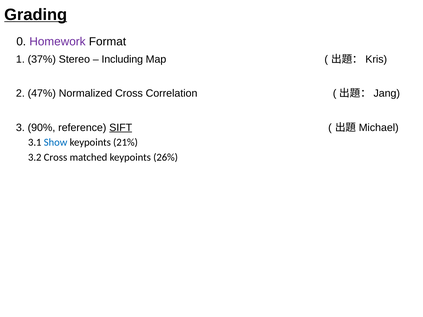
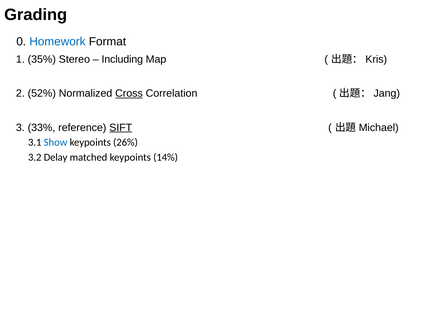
Grading underline: present -> none
Homework colour: purple -> blue
37%: 37% -> 35%
47%: 47% -> 52%
Cross at (129, 93) underline: none -> present
90%: 90% -> 33%
21%: 21% -> 26%
3.2 Cross: Cross -> Delay
26%: 26% -> 14%
